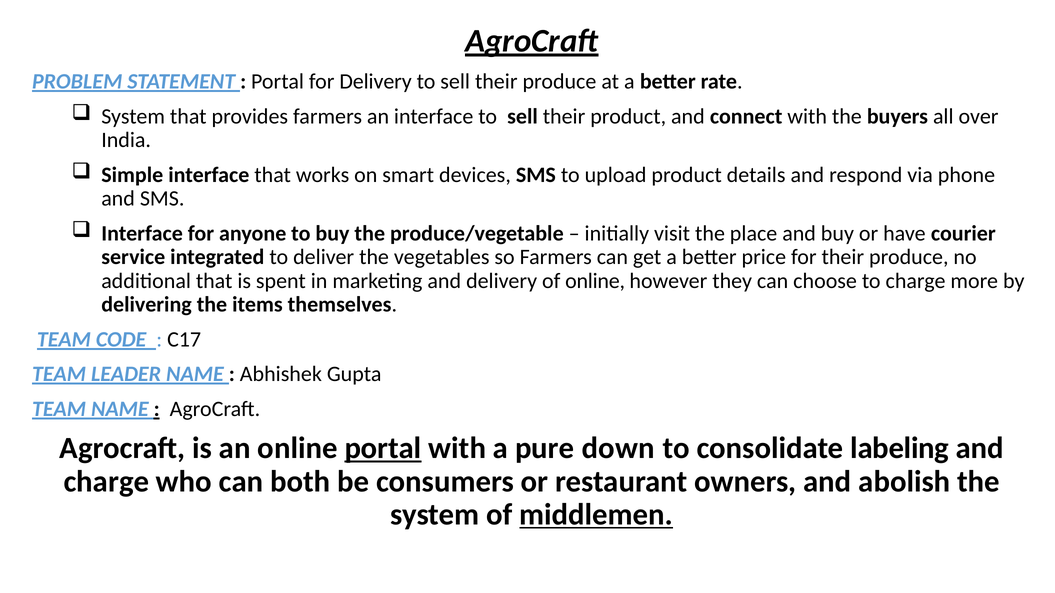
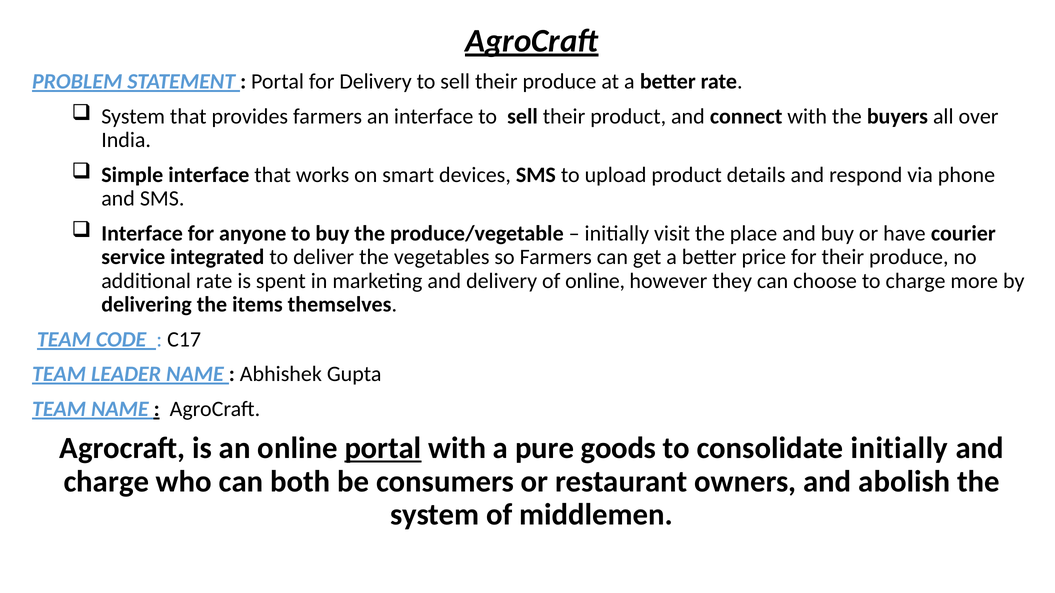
additional that: that -> rate
down: down -> goods
consolidate labeling: labeling -> initially
middlemen underline: present -> none
